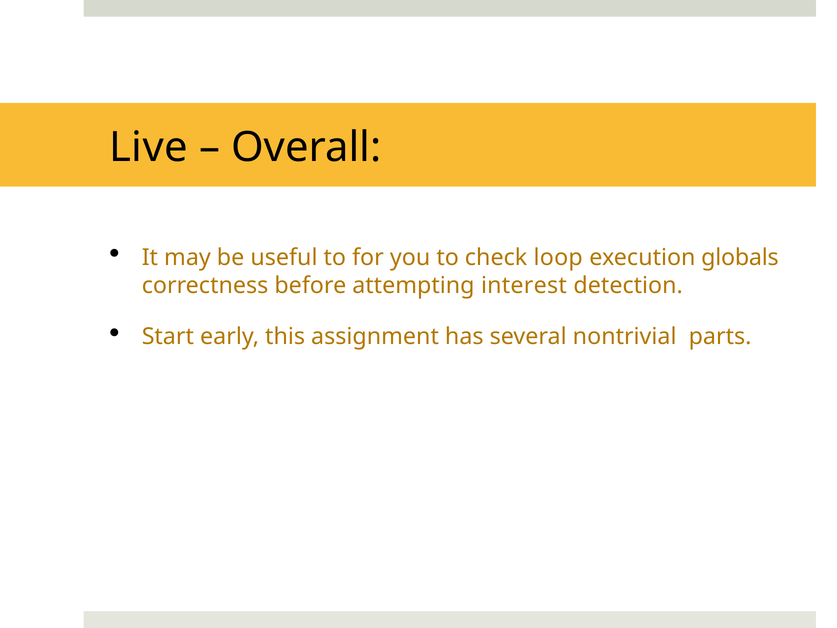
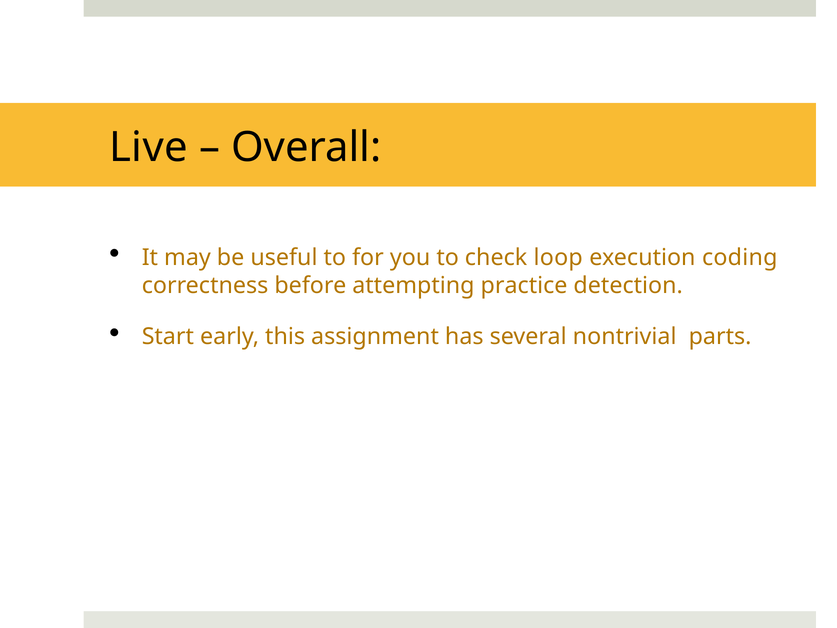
globals: globals -> coding
interest: interest -> practice
